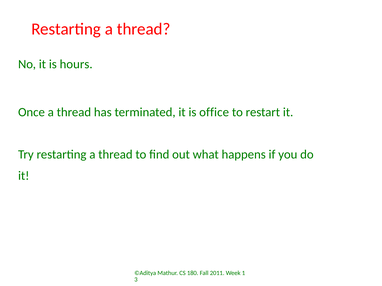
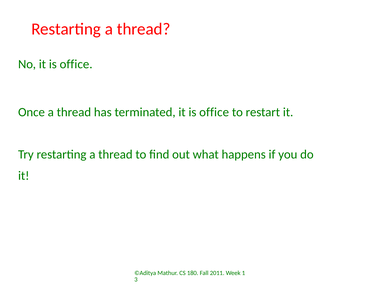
No it is hours: hours -> office
